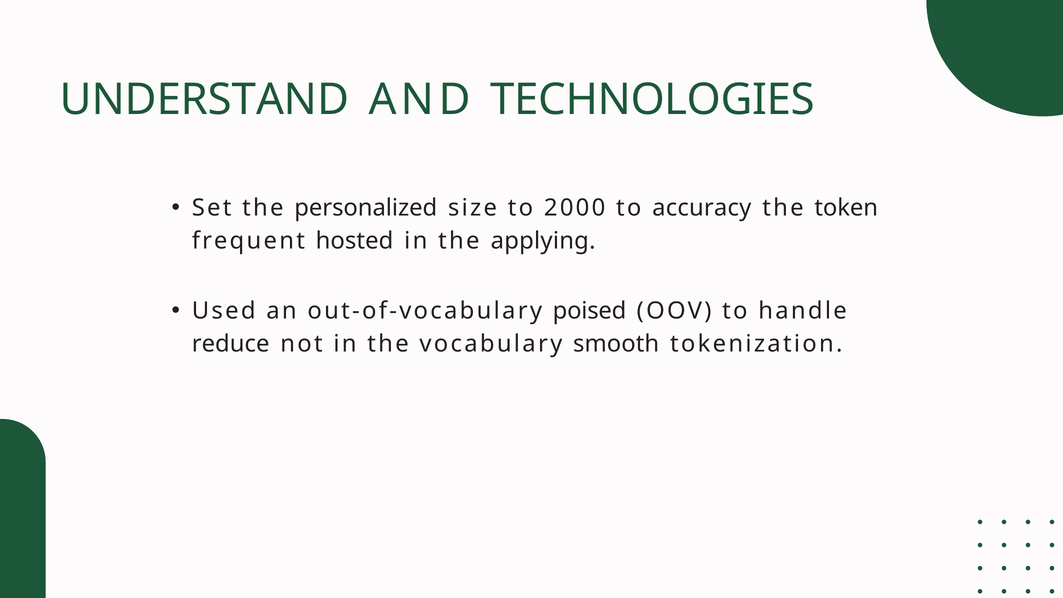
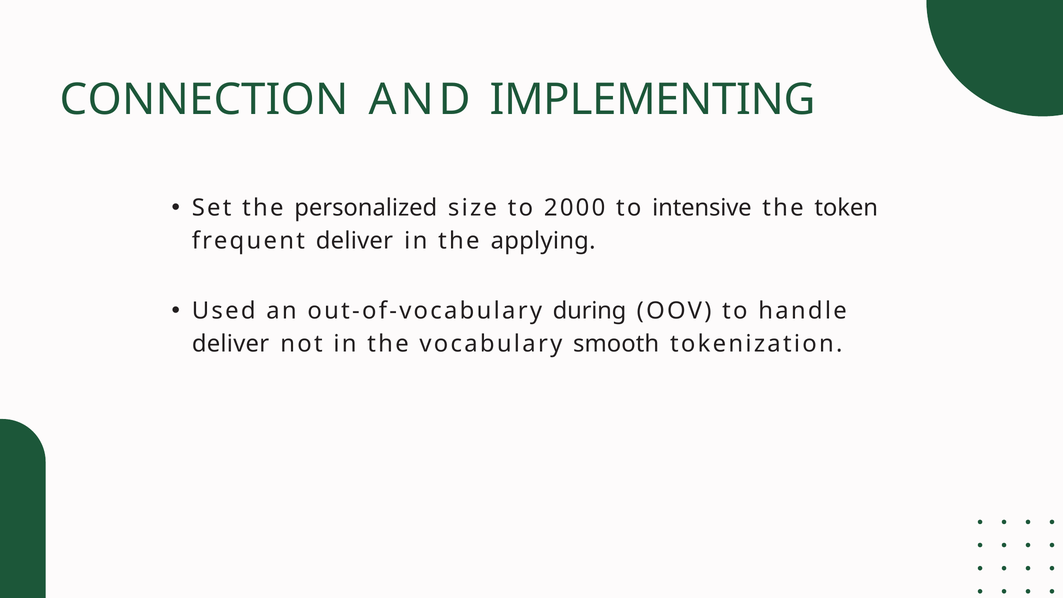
UNDERSTAND: UNDERSTAND -> CONNECTION
TECHNOLOGIES: TECHNOLOGIES -> IMPLEMENTING
accuracy: accuracy -> intensive
frequent hosted: hosted -> deliver
poised: poised -> during
reduce at (231, 344): reduce -> deliver
